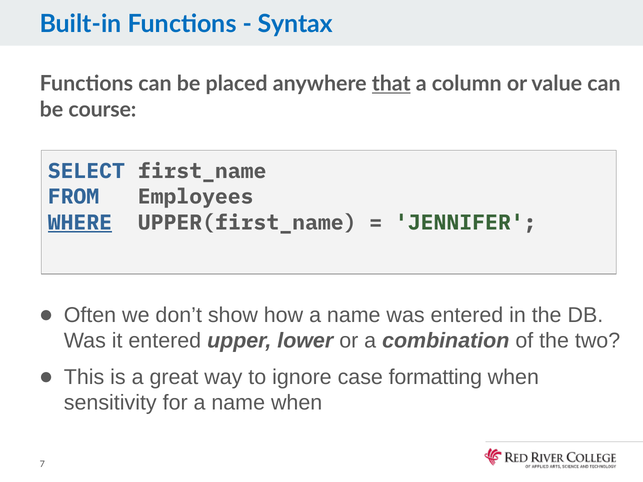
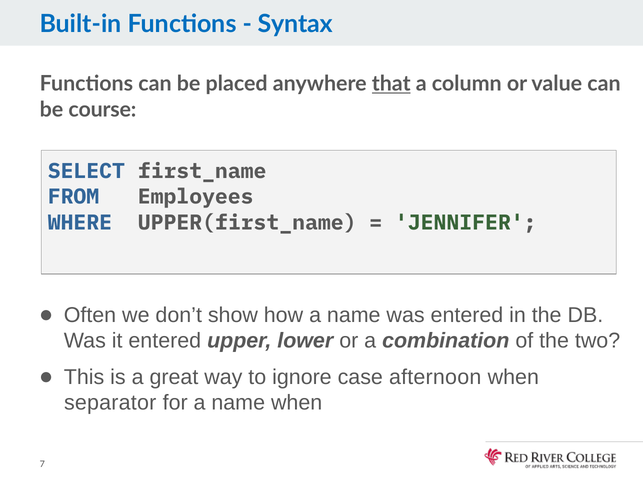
WHERE underline: present -> none
formatting: formatting -> afternoon
sensitivity: sensitivity -> separator
